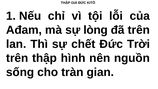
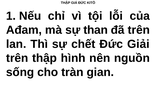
lòng: lòng -> than
Trời: Trời -> Giải
